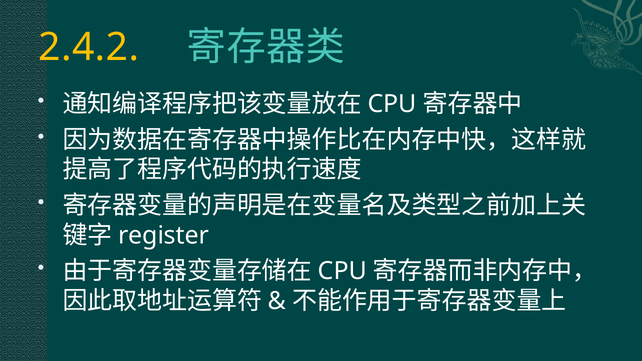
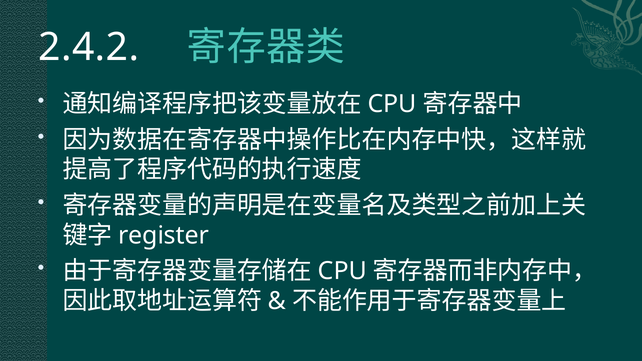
2.4.2 colour: yellow -> white
